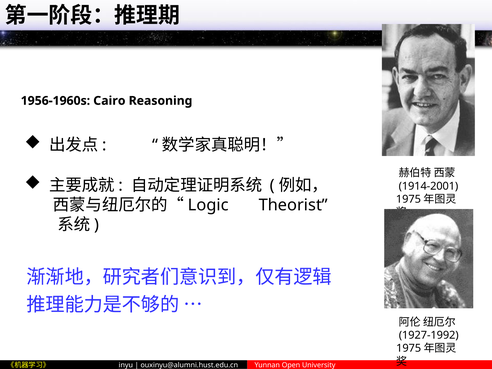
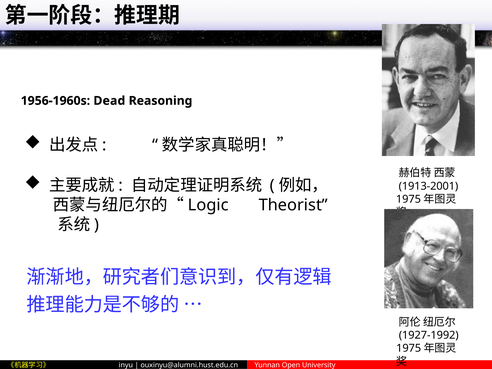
Cairo: Cairo -> Dead
1914-2001: 1914-2001 -> 1913-2001
